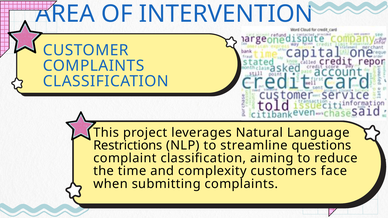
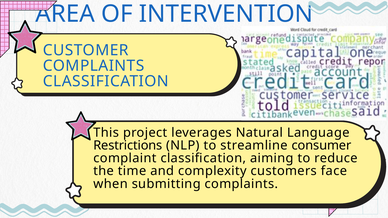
questions: questions -> consumer
